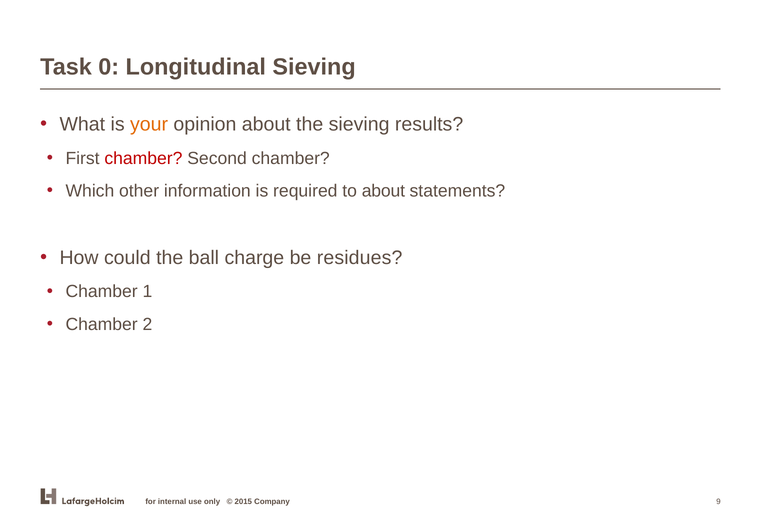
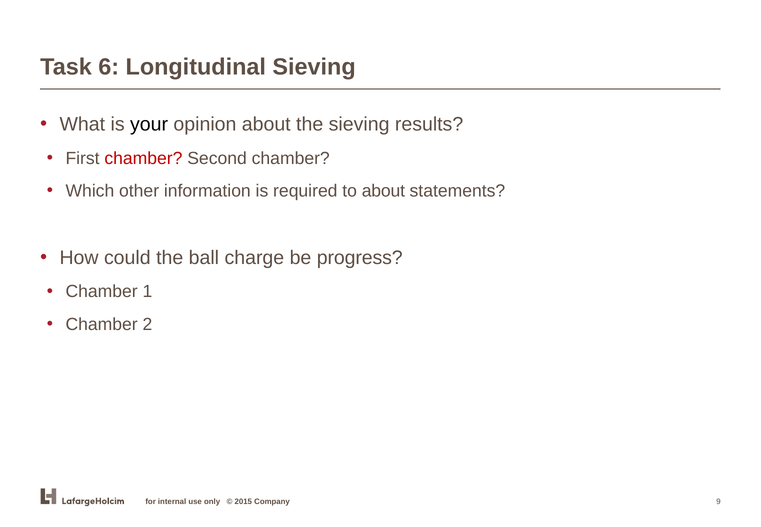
0: 0 -> 6
your colour: orange -> black
residues: residues -> progress
